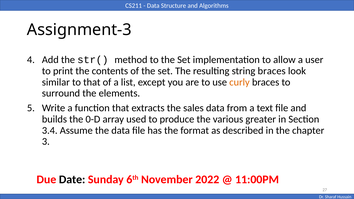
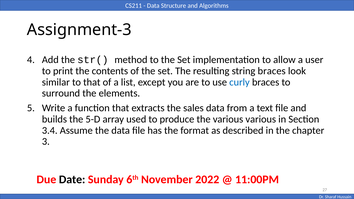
curly colour: orange -> blue
0-D: 0-D -> 5-D
various greater: greater -> various
